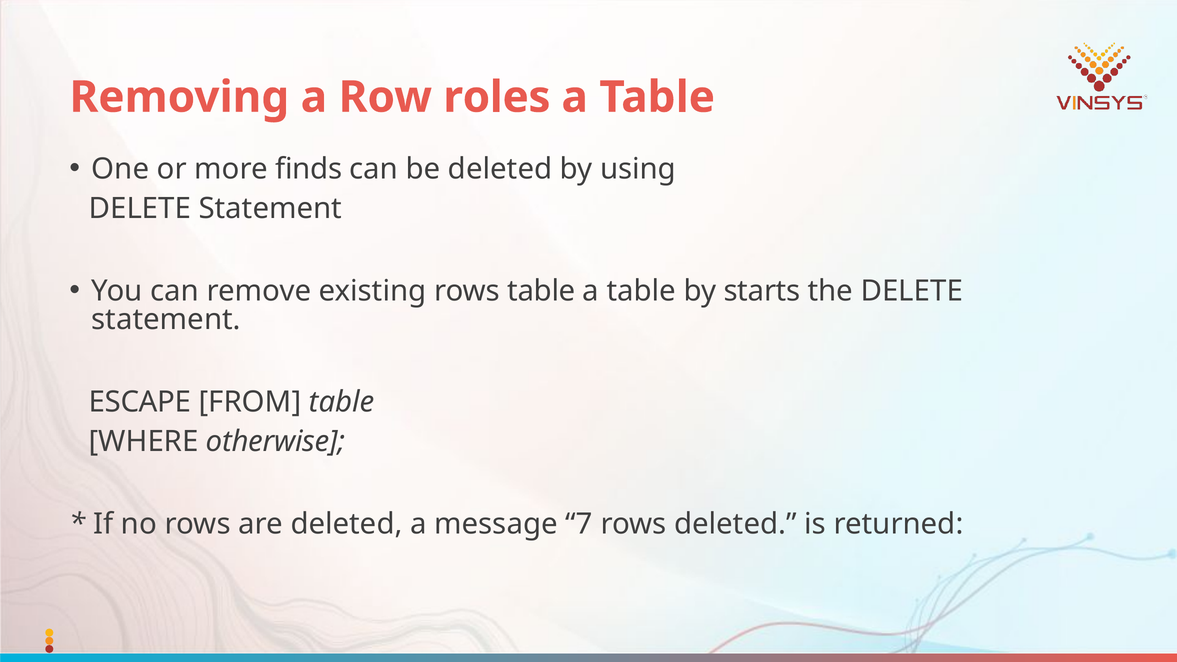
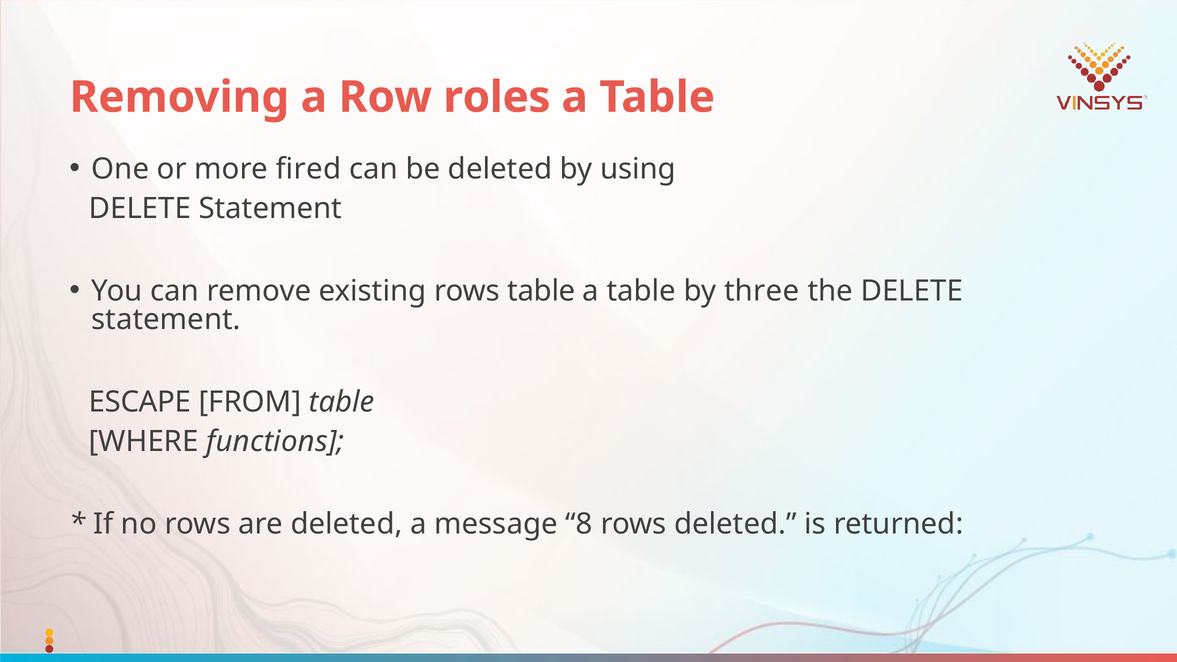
finds: finds -> fired
starts: starts -> three
otherwise: otherwise -> functions
7: 7 -> 8
